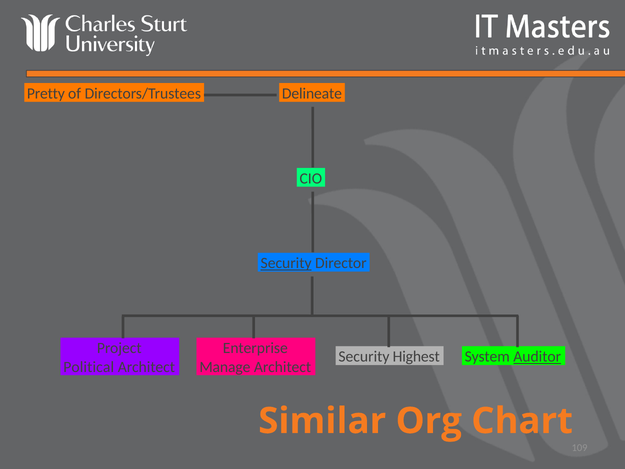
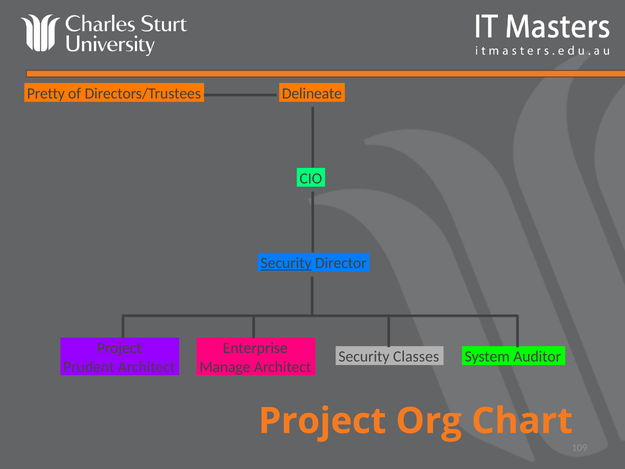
Highest: Highest -> Classes
Auditor underline: present -> none
Political: Political -> Prudent
Similar at (322, 421): Similar -> Project
